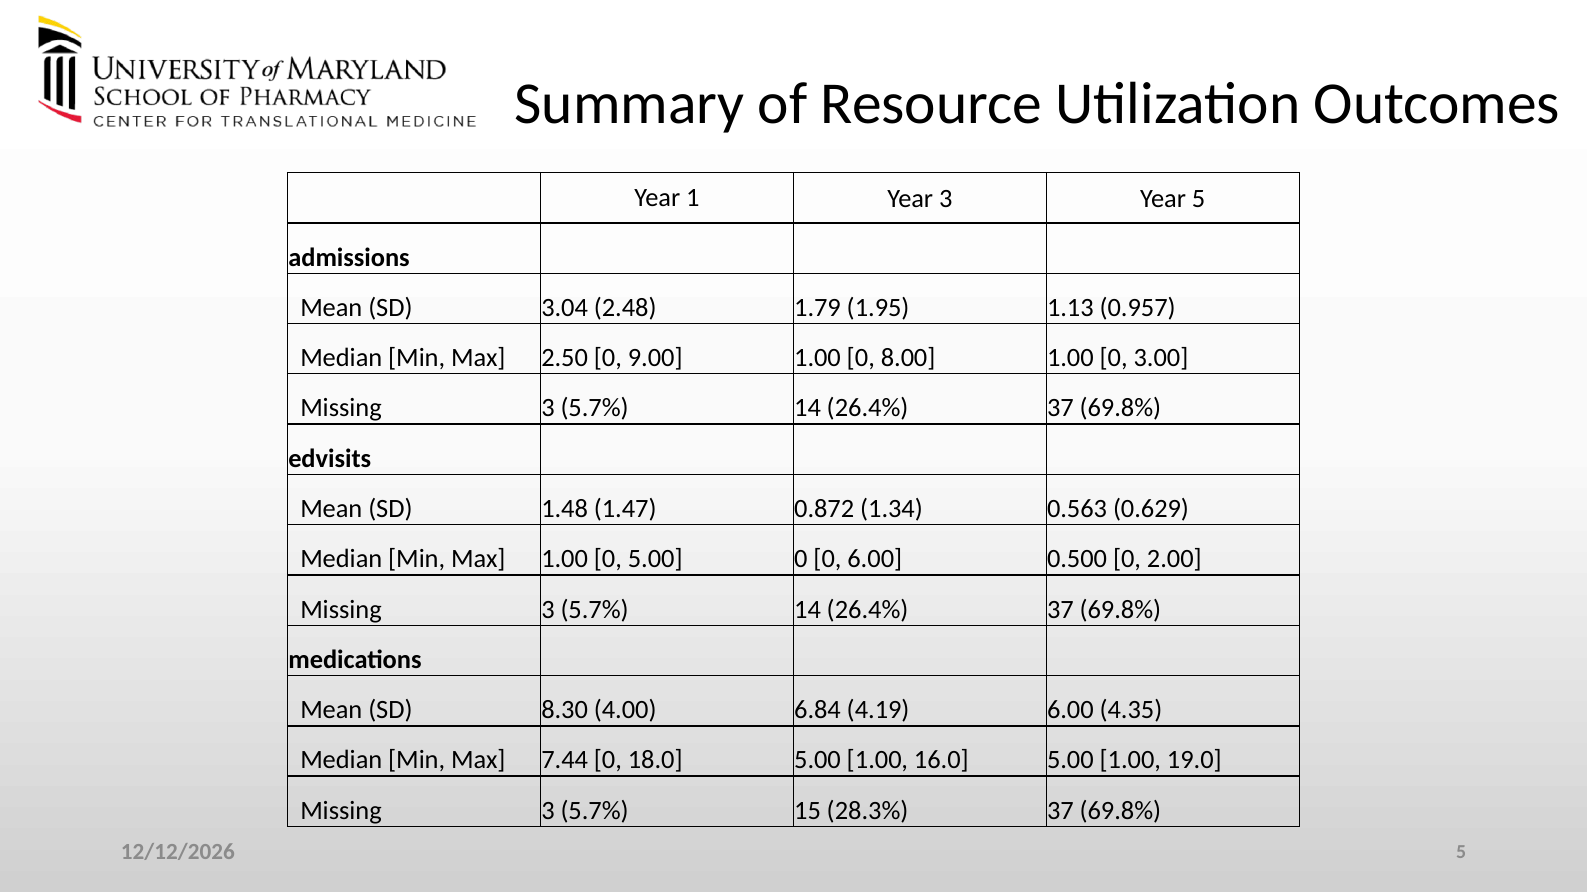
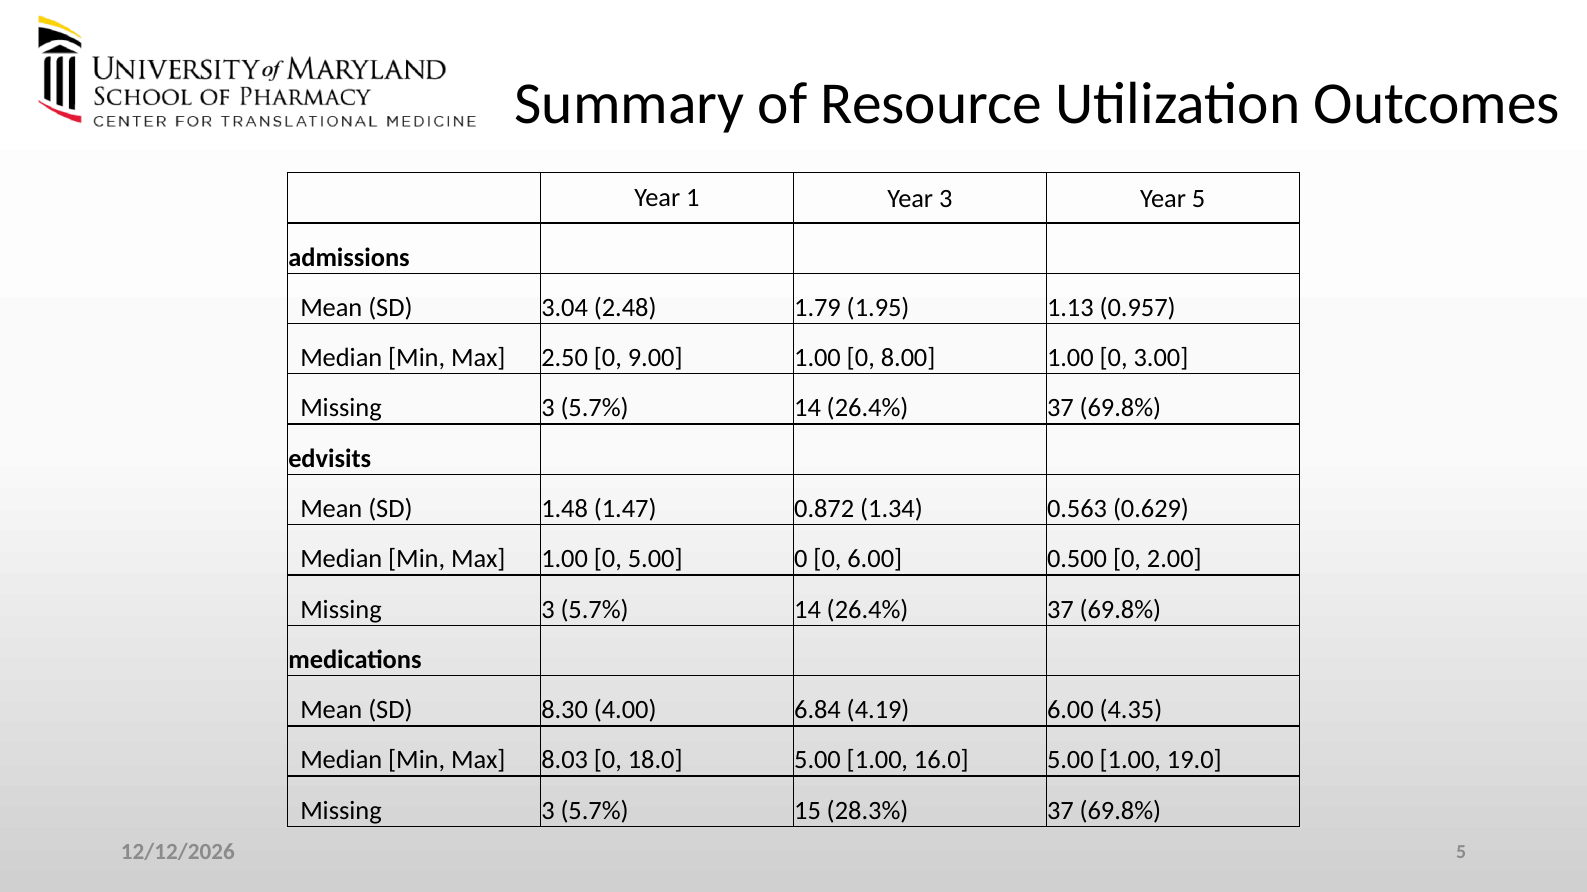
7.44: 7.44 -> 8.03
